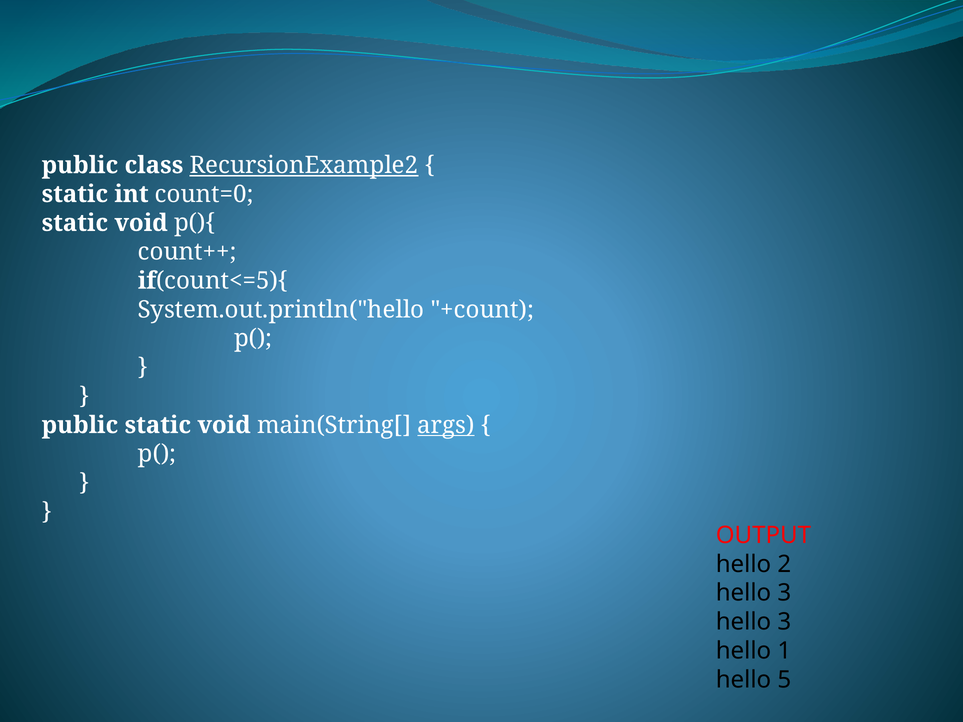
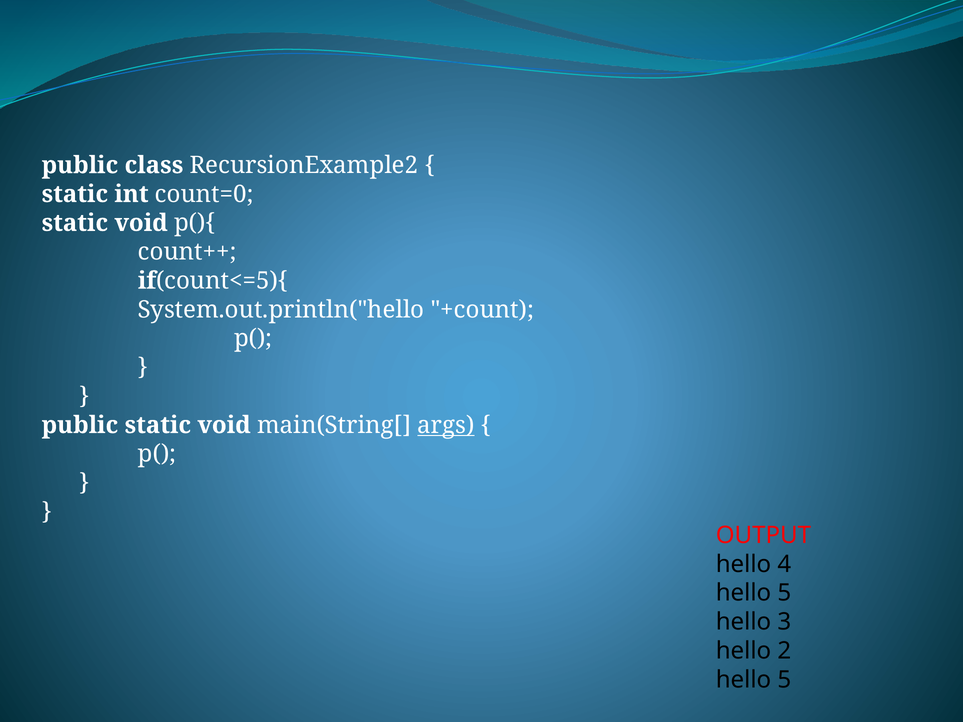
RecursionExample2 underline: present -> none
2: 2 -> 4
3 at (784, 593): 3 -> 5
1: 1 -> 2
